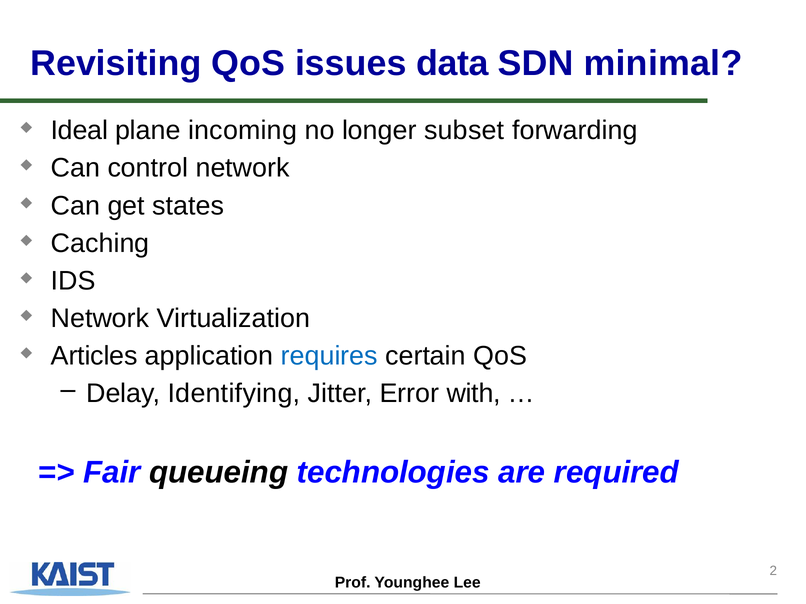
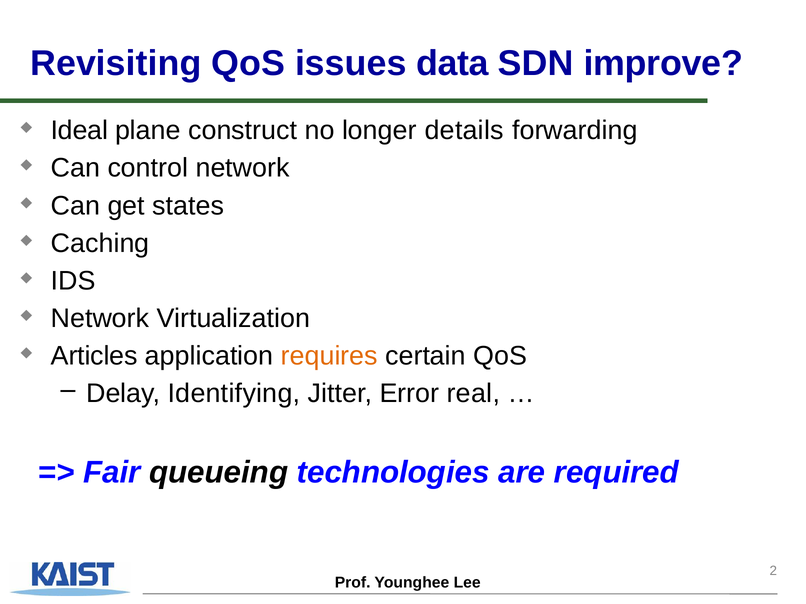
minimal: minimal -> improve
incoming: incoming -> construct
subset: subset -> details
requires colour: blue -> orange
with: with -> real
